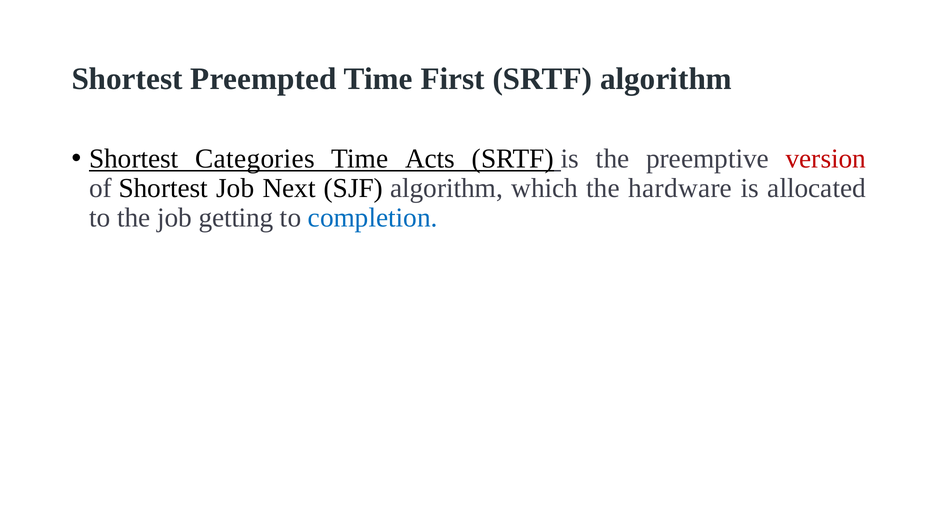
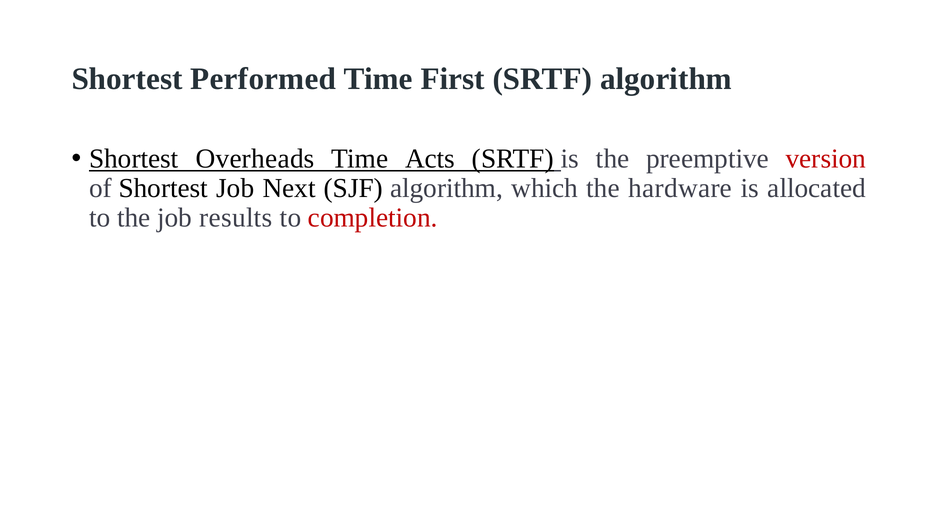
Preempted: Preempted -> Performed
Categories: Categories -> Overheads
getting: getting -> results
completion colour: blue -> red
